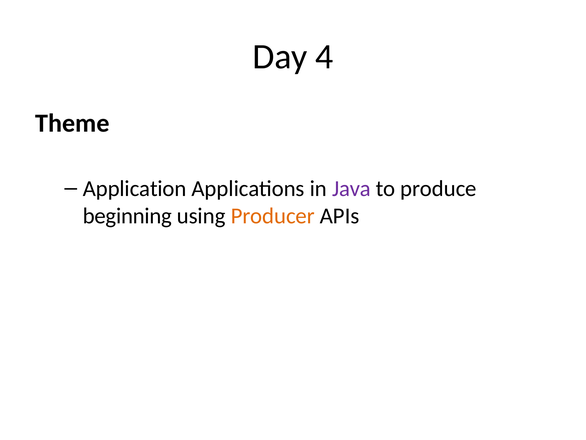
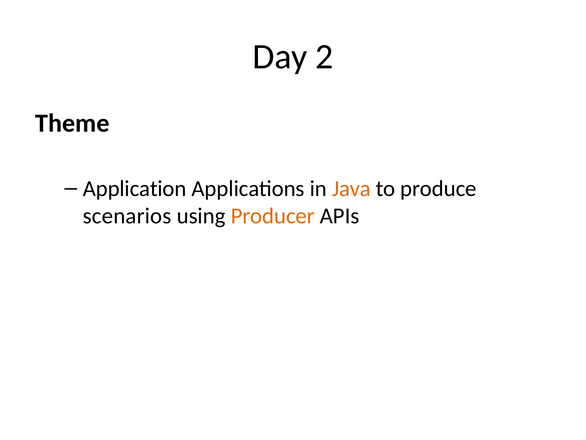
4: 4 -> 2
Java colour: purple -> orange
beginning: beginning -> scenarios
